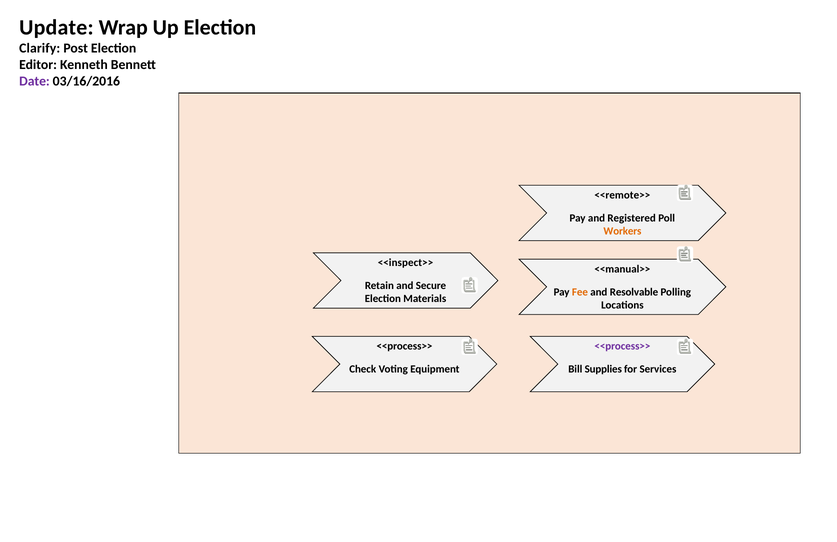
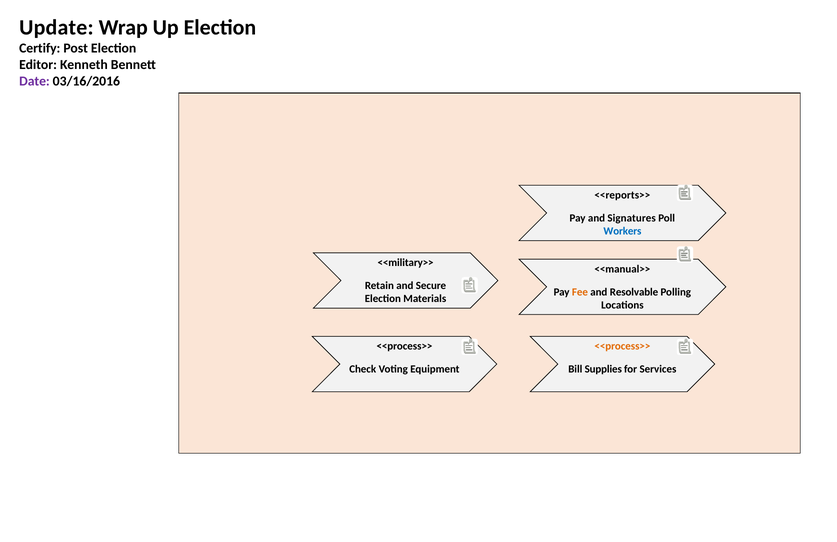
Clarify: Clarify -> Certify
<<remote>>: <<remote>> -> <<reports>>
Registered: Registered -> Signatures
Workers colour: orange -> blue
<<inspect>>: <<inspect>> -> <<military>>
<<process>> at (622, 346) colour: purple -> orange
